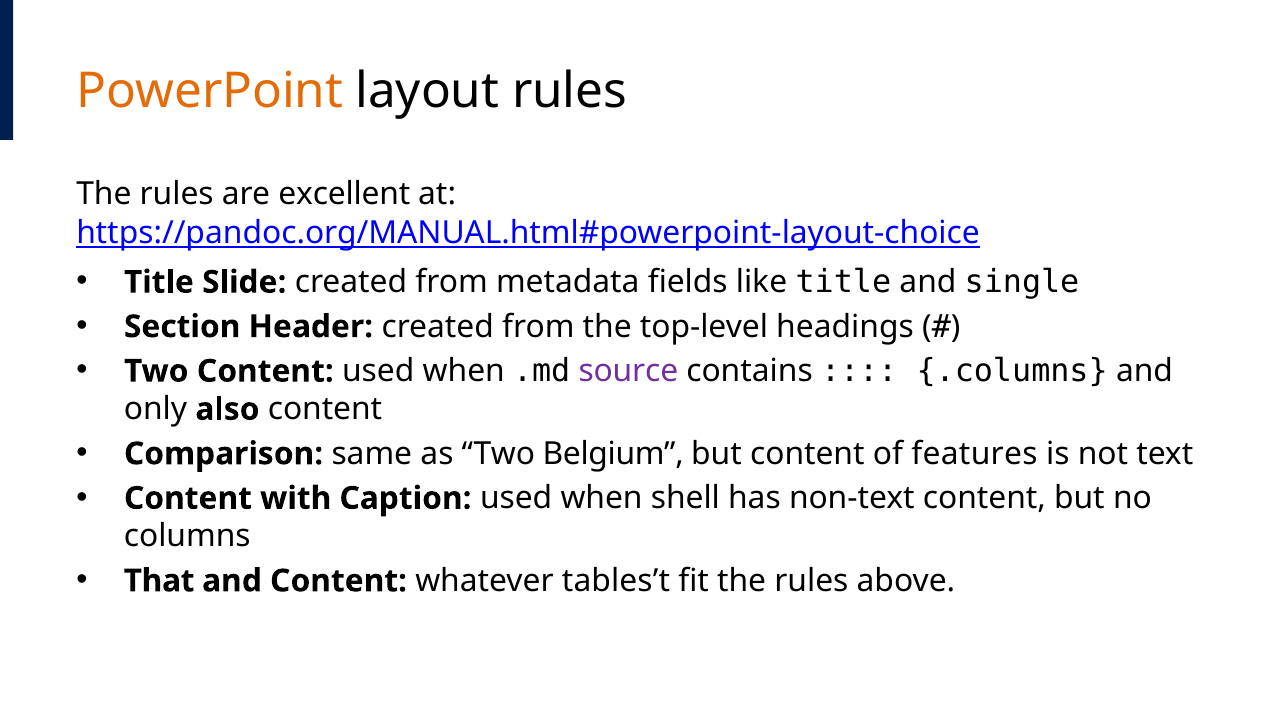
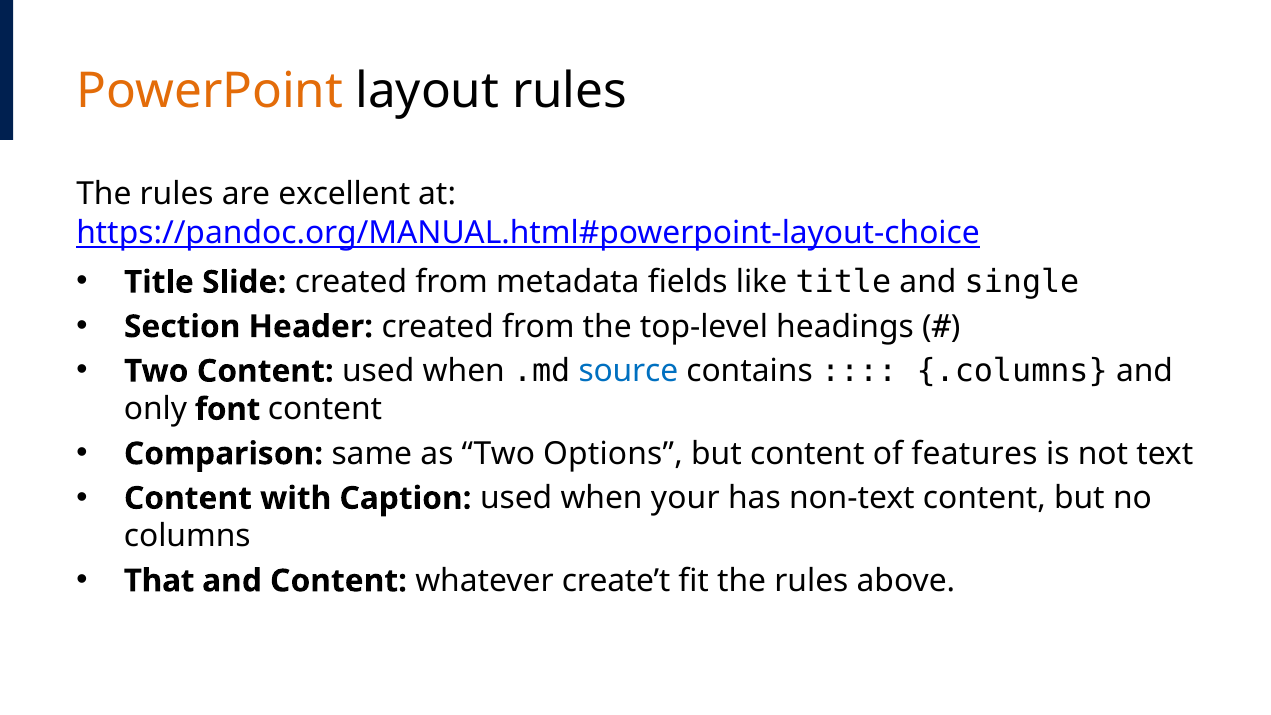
source colour: purple -> blue
also: also -> font
Belgium: Belgium -> Options
shell: shell -> your
tables’t: tables’t -> create’t
